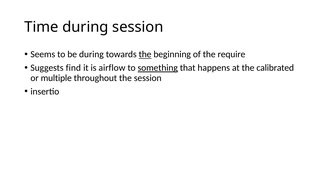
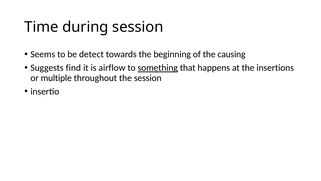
be during: during -> detect
the at (145, 54) underline: present -> none
require: require -> causing
calibrated: calibrated -> insertions
